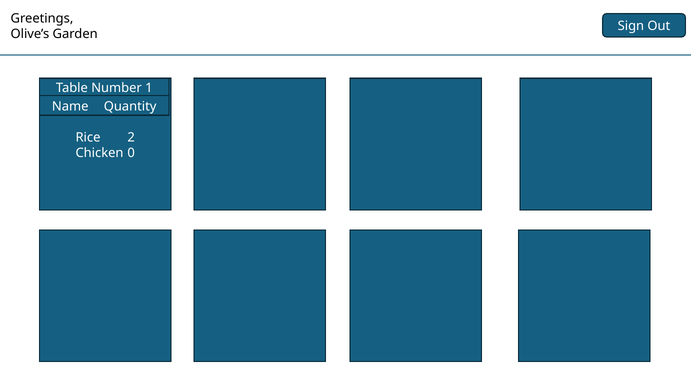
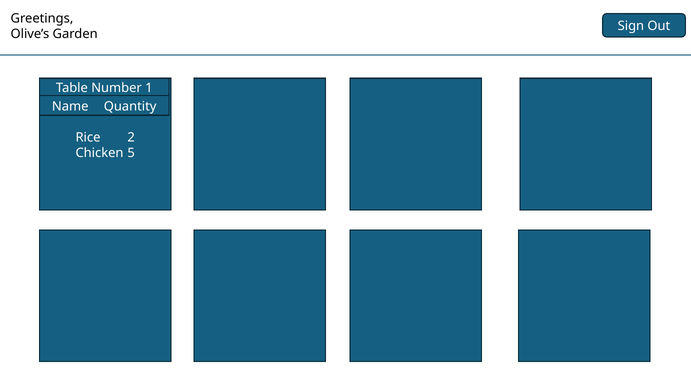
0: 0 -> 5
